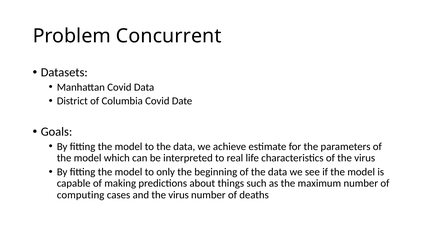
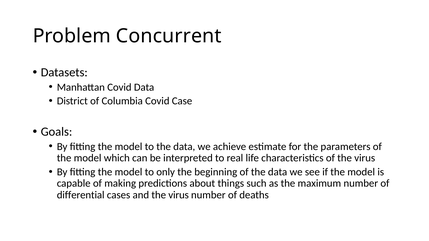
Date: Date -> Case
computing: computing -> differential
